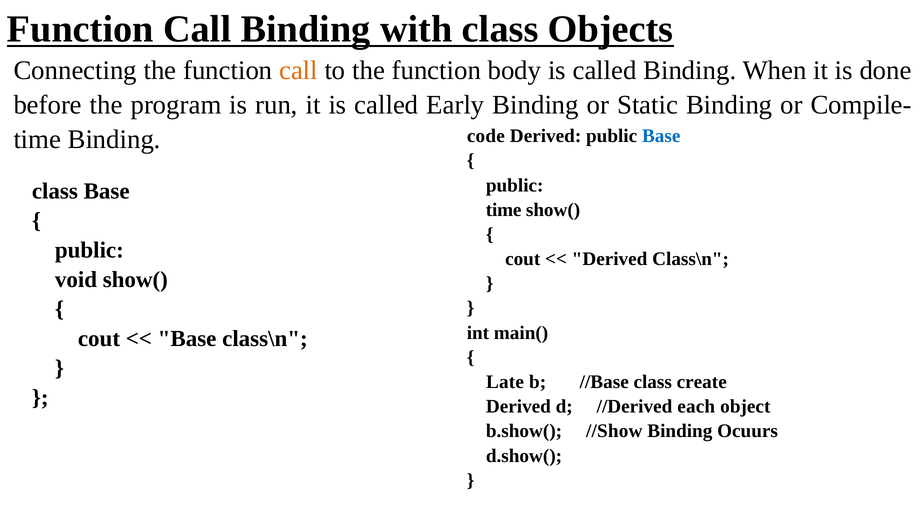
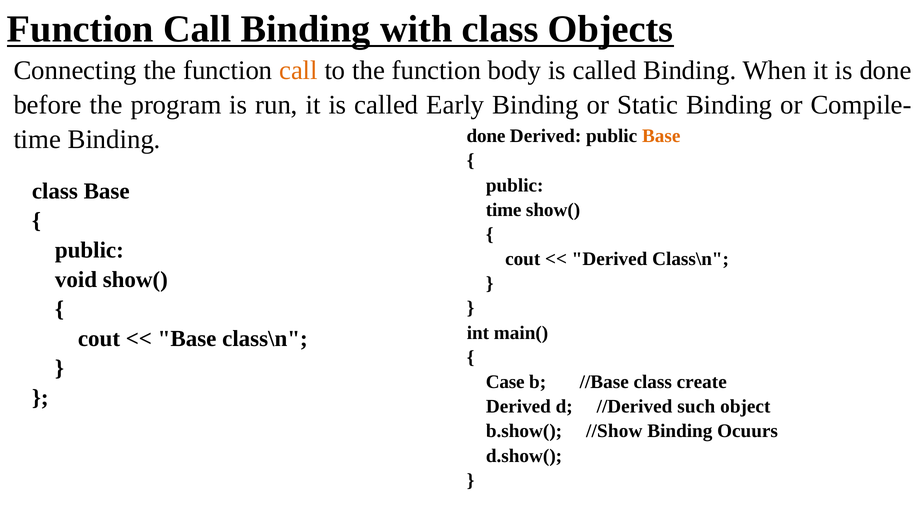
code at (486, 136): code -> done
Base at (661, 136) colour: blue -> orange
Late: Late -> Case
each: each -> such
